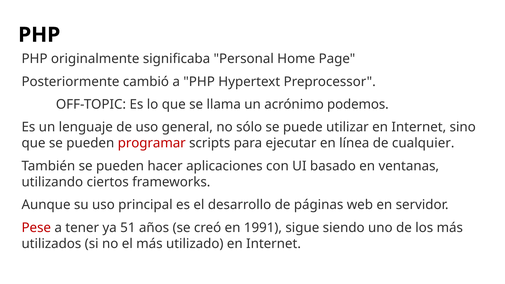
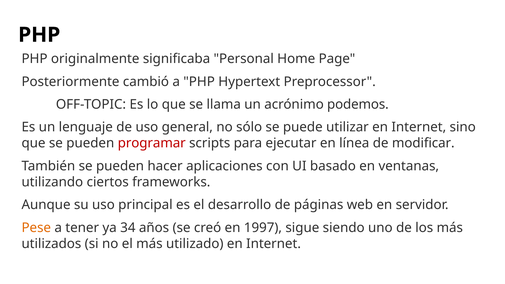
cualquier: cualquier -> modificar
Pese colour: red -> orange
51: 51 -> 34
1991: 1991 -> 1997
